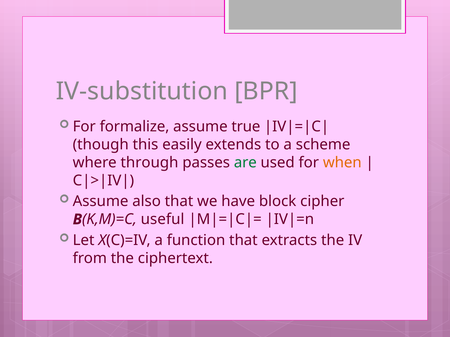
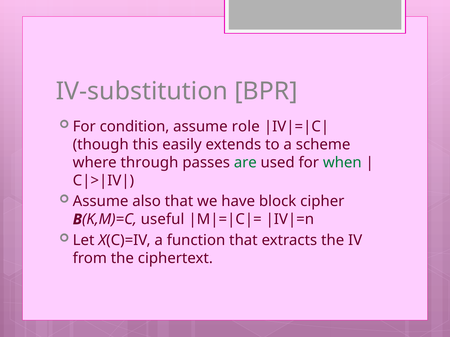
formalize: formalize -> condition
true: true -> role
when colour: orange -> green
